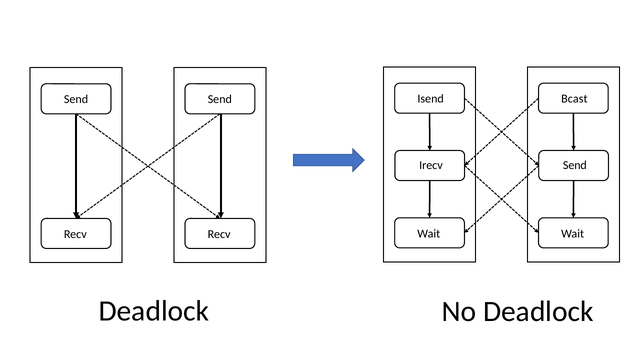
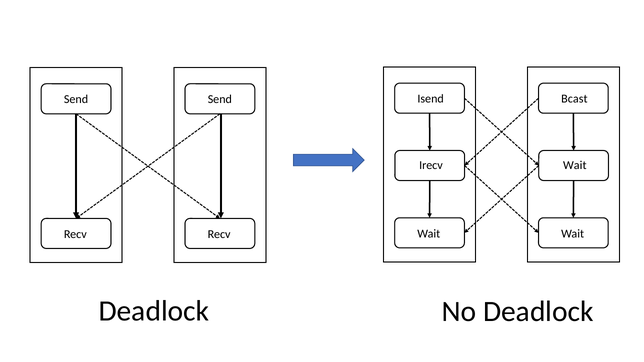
Send at (575, 165): Send -> Wait
